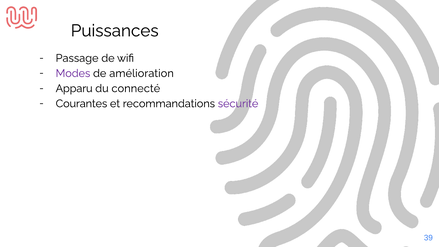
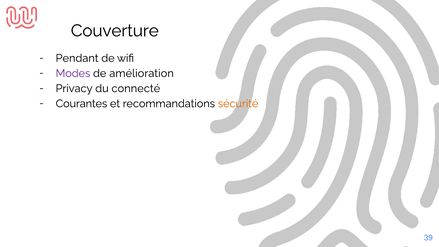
Puissances: Puissances -> Couverture
Passage: Passage -> Pendant
Apparu: Apparu -> Privacy
sécurité colour: purple -> orange
